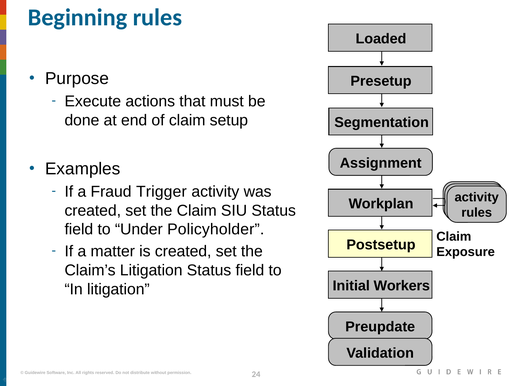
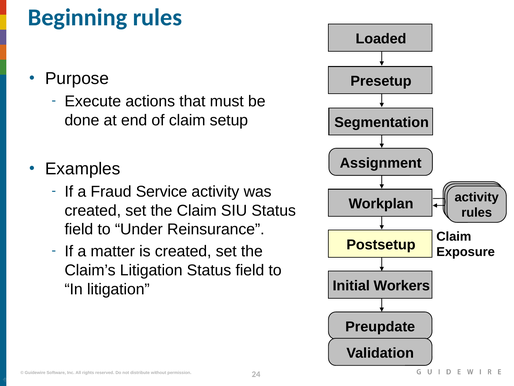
Trigger: Trigger -> Service
Policyholder: Policyholder -> Reinsurance
